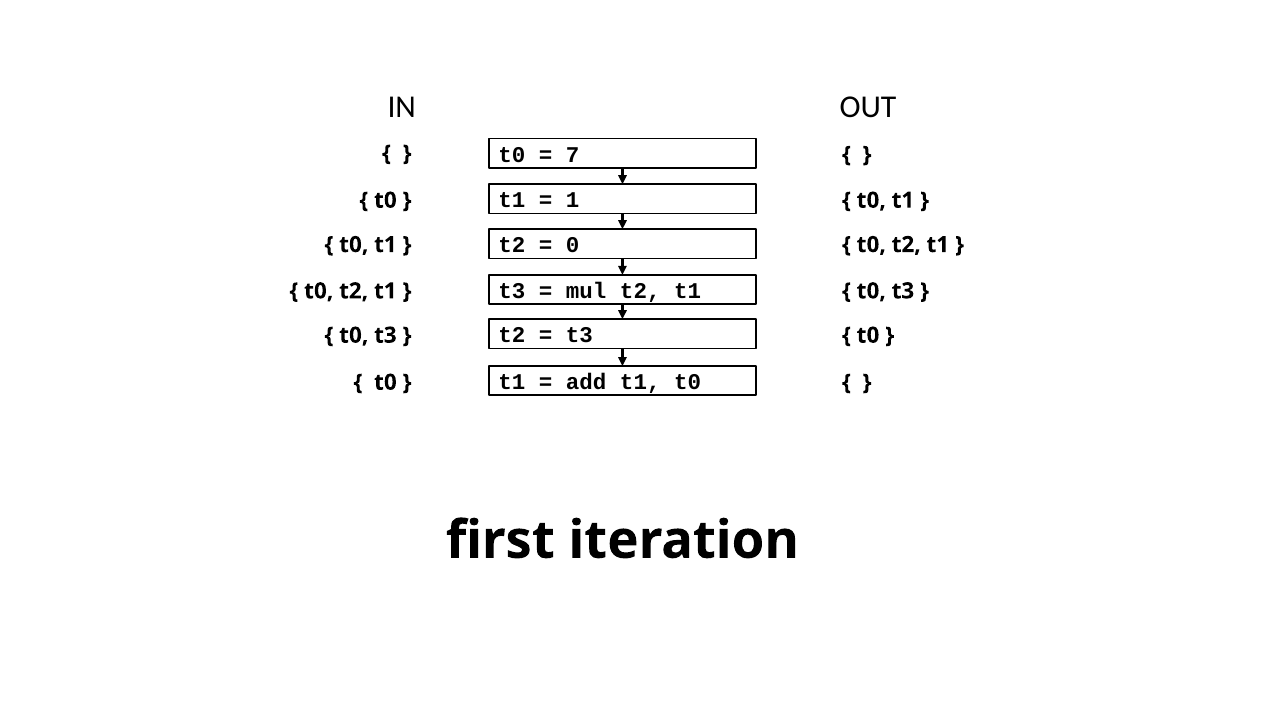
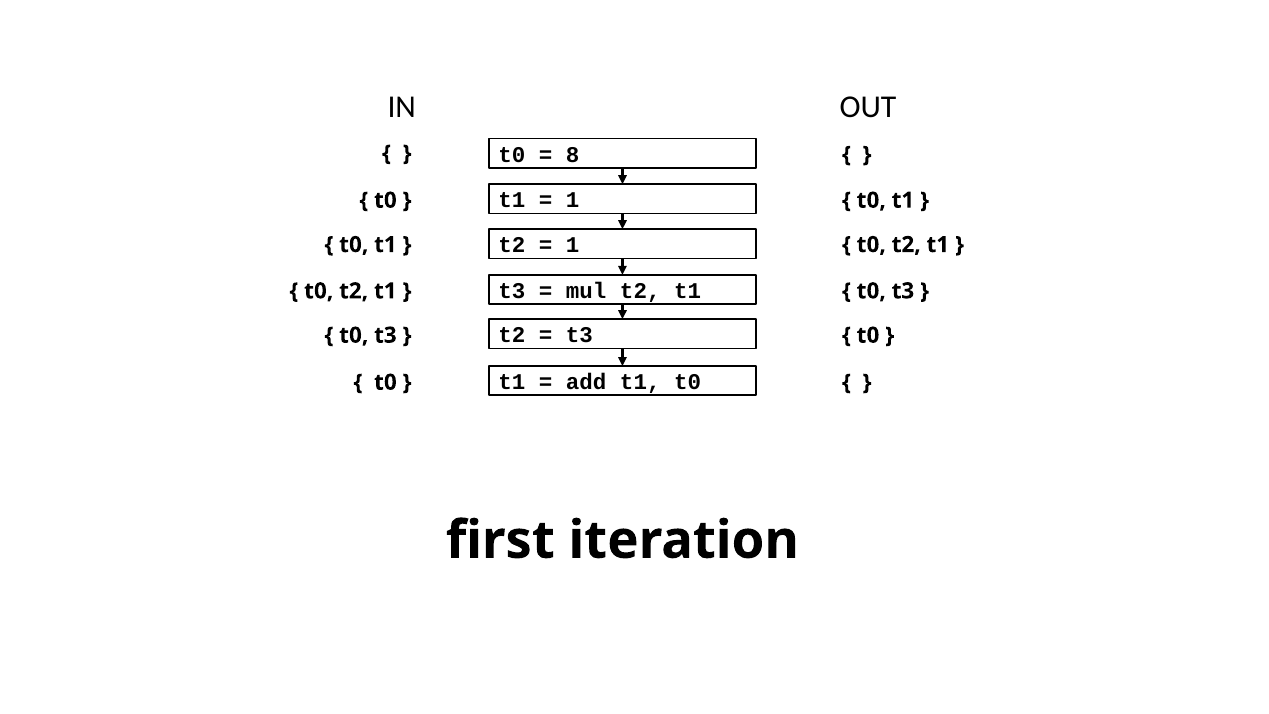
7: 7 -> 8
0 at (573, 245): 0 -> 1
